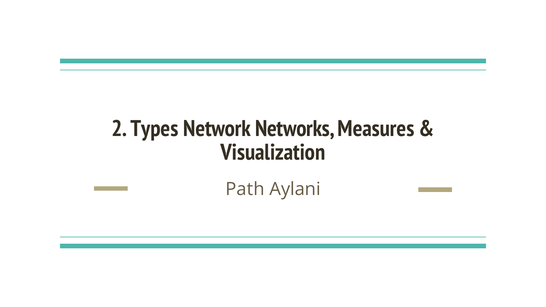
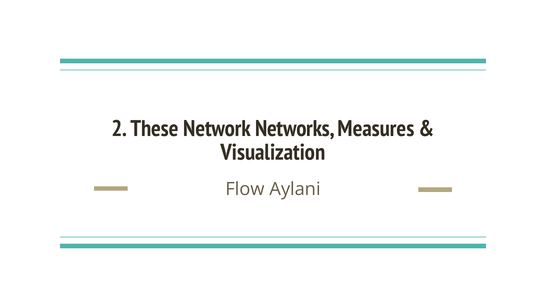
Types: Types -> These
Path: Path -> Flow
